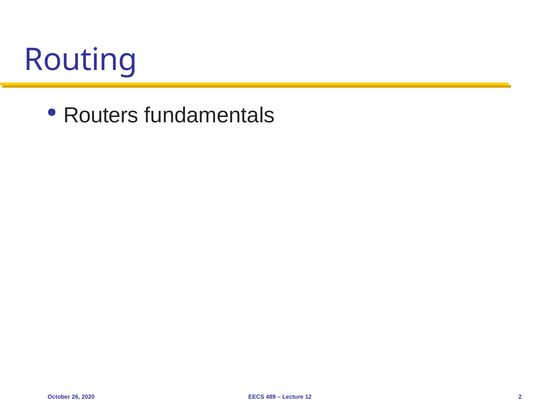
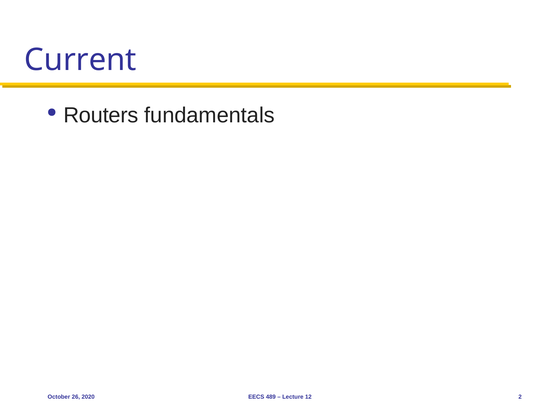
Routing: Routing -> Current
